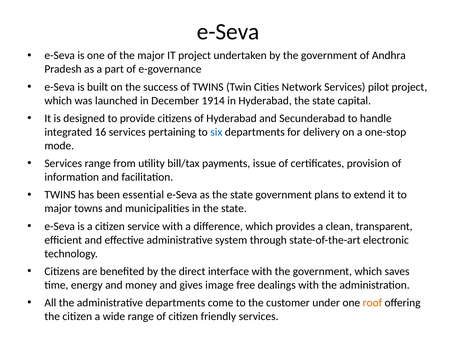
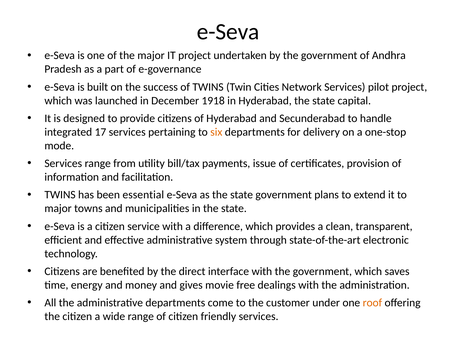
1914: 1914 -> 1918
16: 16 -> 17
six colour: blue -> orange
image: image -> movie
